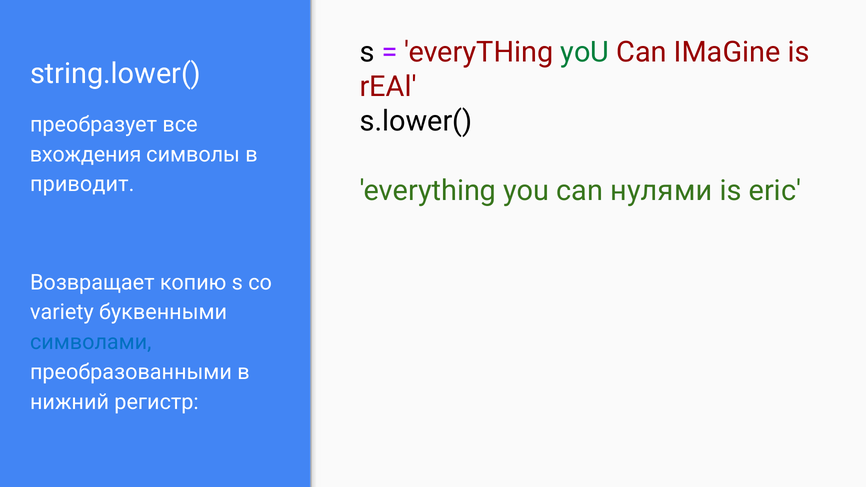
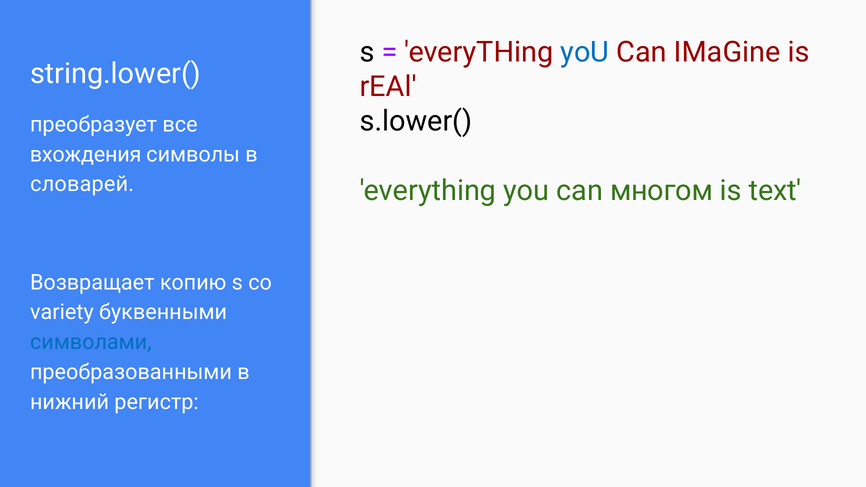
yoU at (585, 52) colour: green -> blue
приводит: приводит -> словарей
нулями: нулями -> многом
eric: eric -> text
